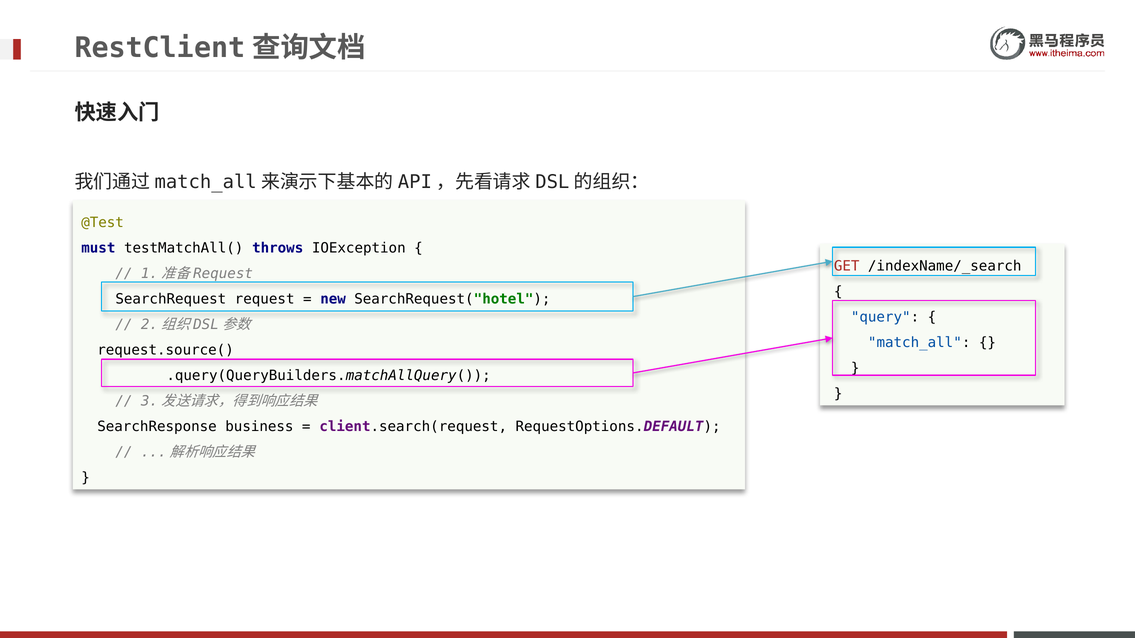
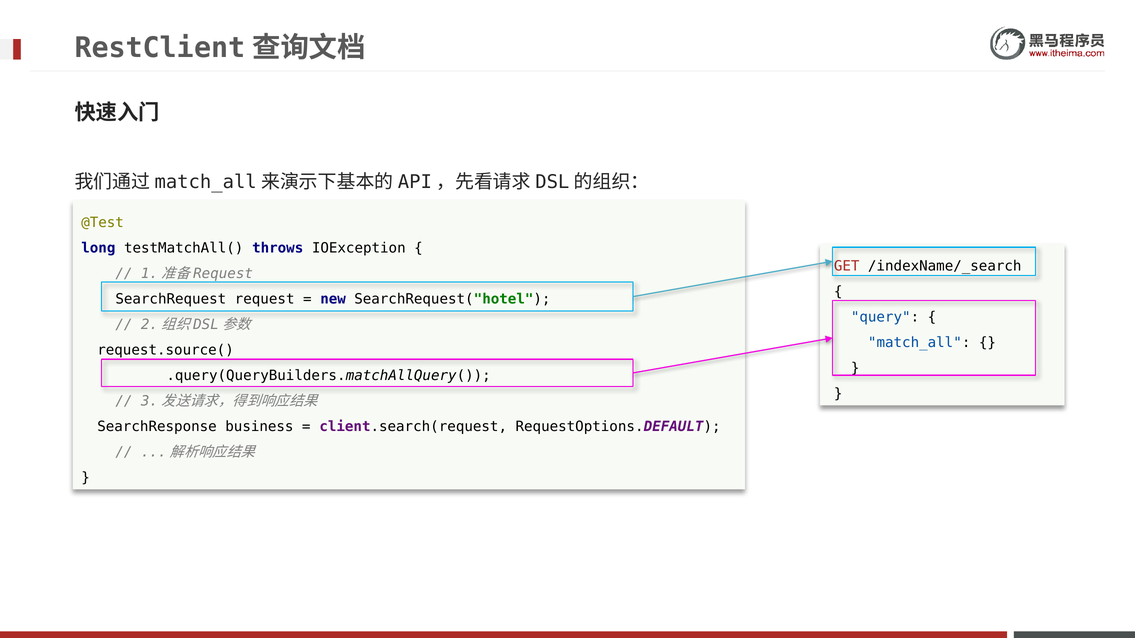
must: must -> long
